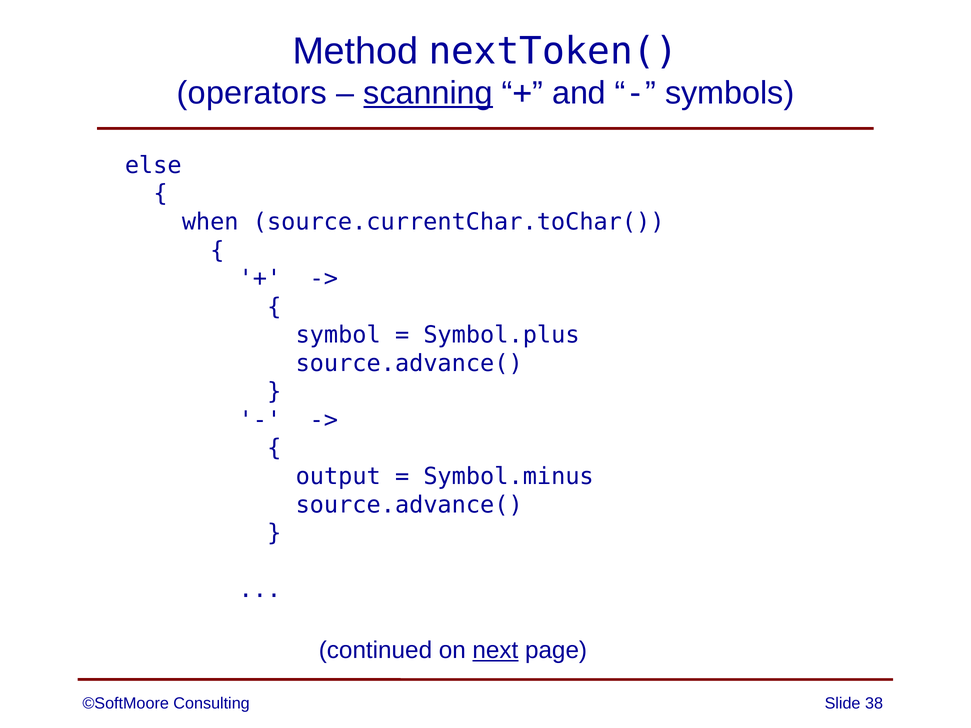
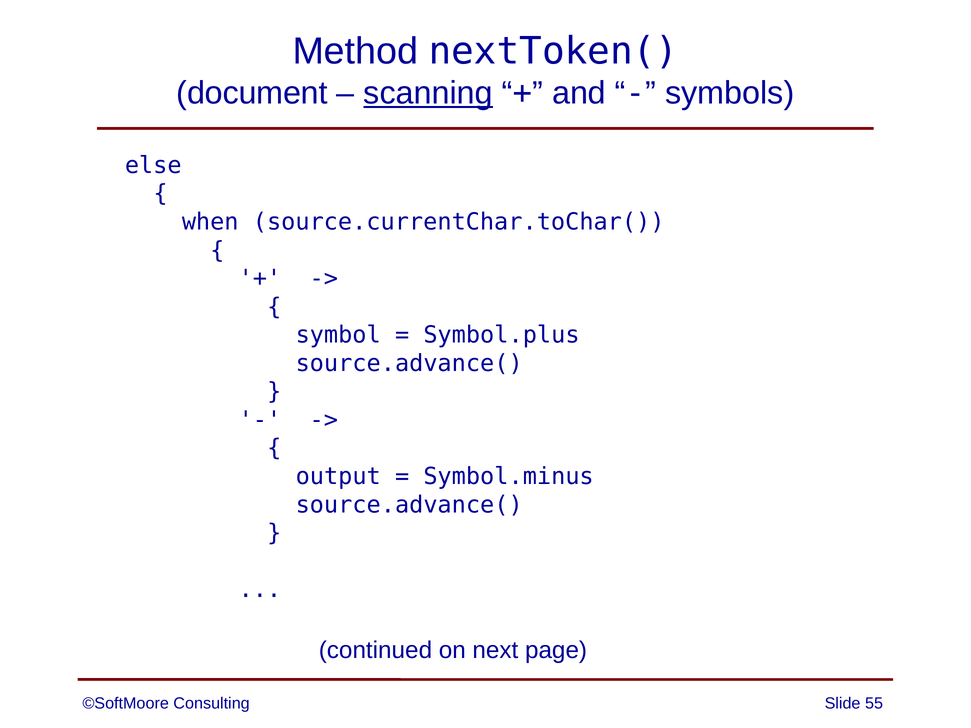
operators: operators -> document
next underline: present -> none
38: 38 -> 55
